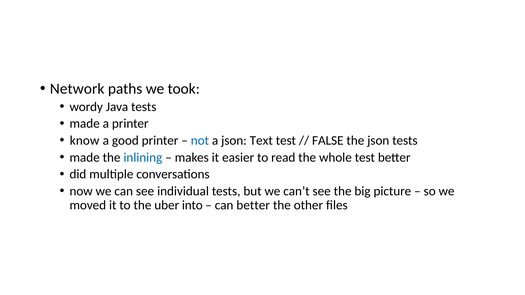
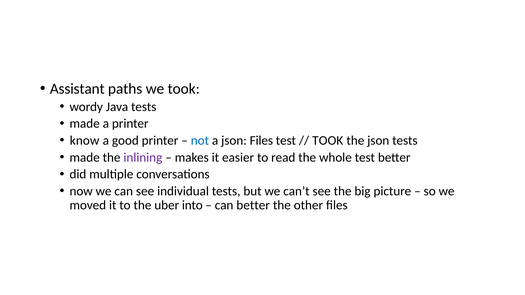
Network: Network -> Assistant
json Text: Text -> Files
FALSE at (328, 141): FALSE -> TOOK
inlining colour: blue -> purple
